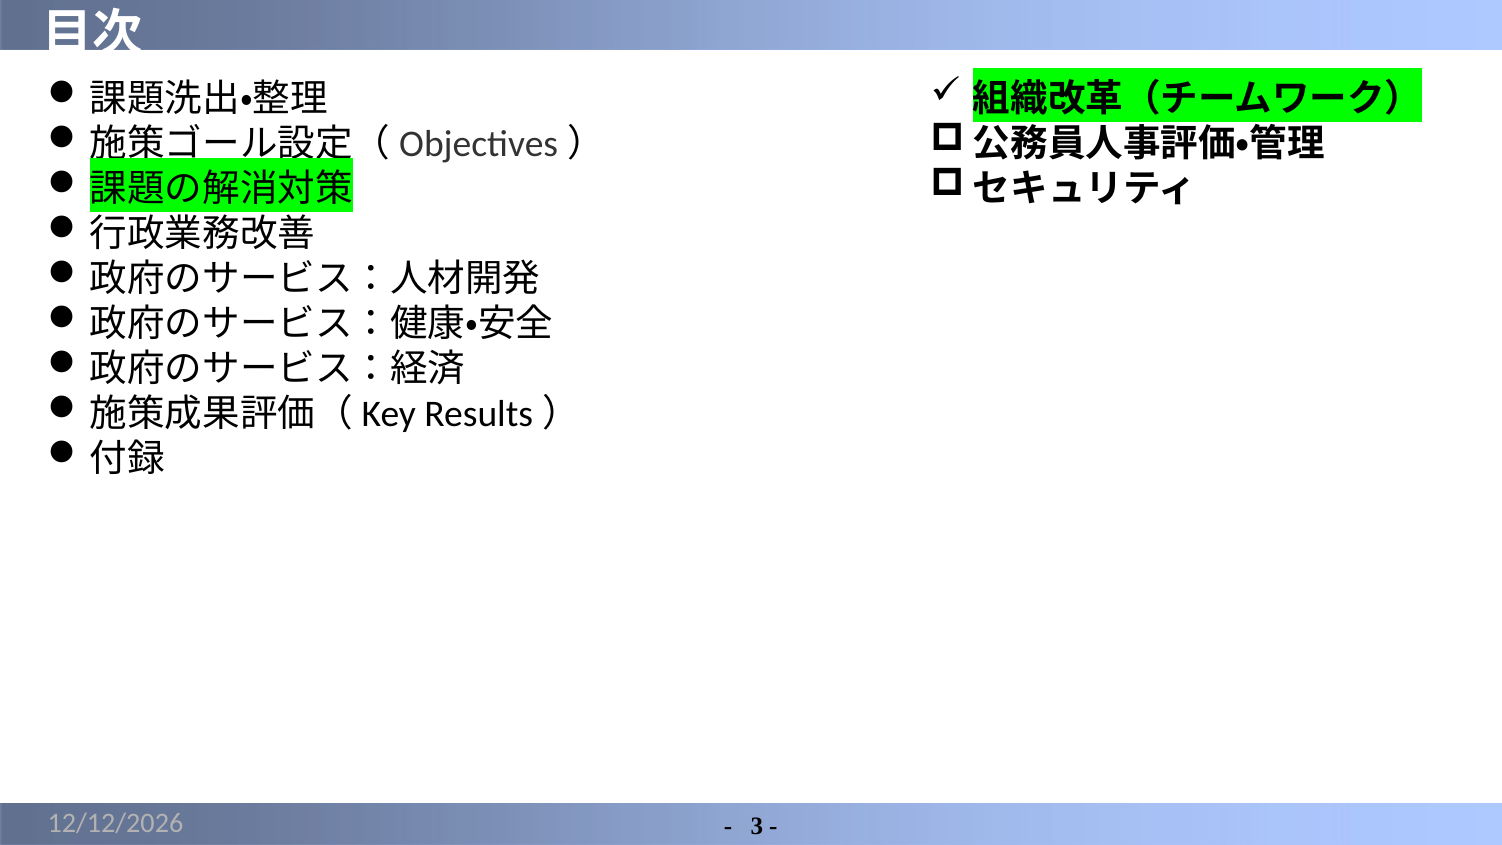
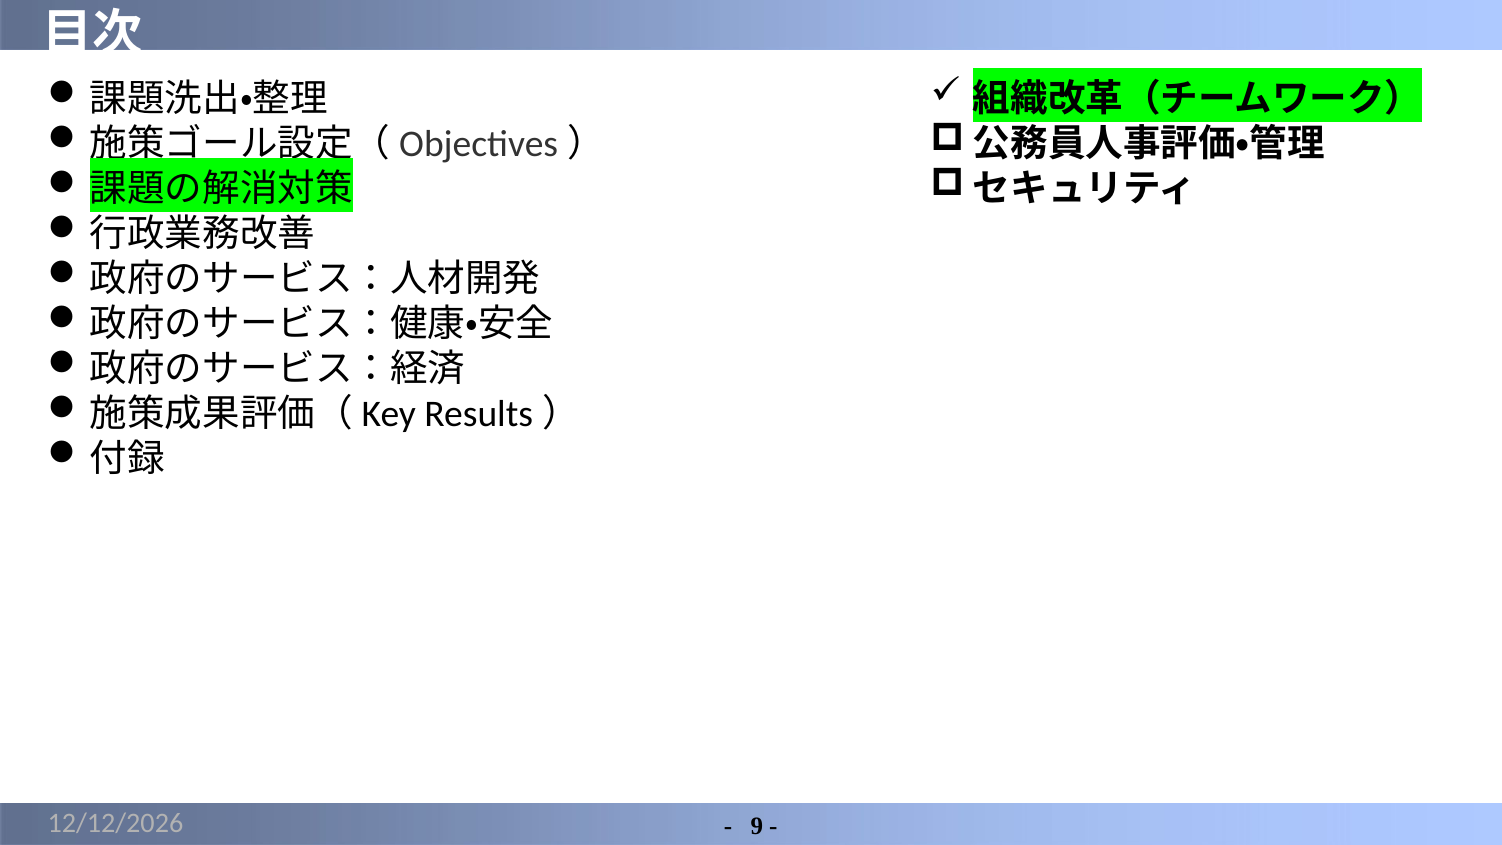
3: 3 -> 9
